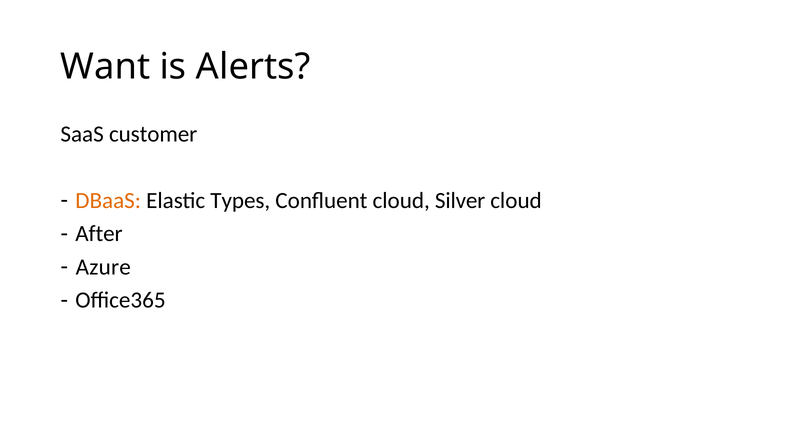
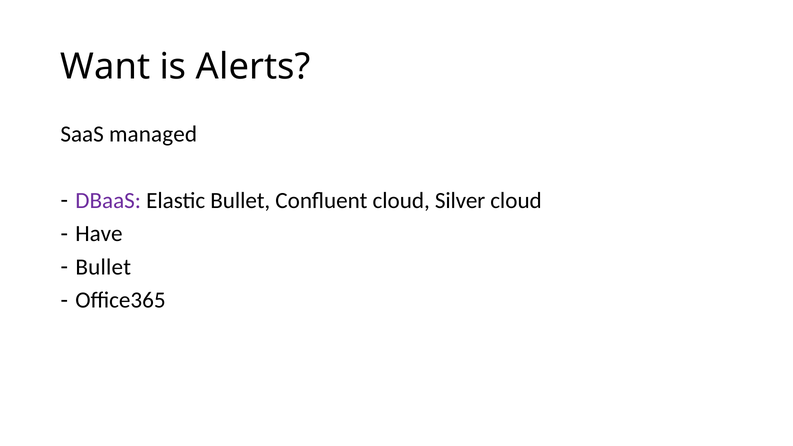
customer: customer -> managed
DBaaS colour: orange -> purple
Elastic Types: Types -> Bullet
After: After -> Have
Azure at (103, 267): Azure -> Bullet
